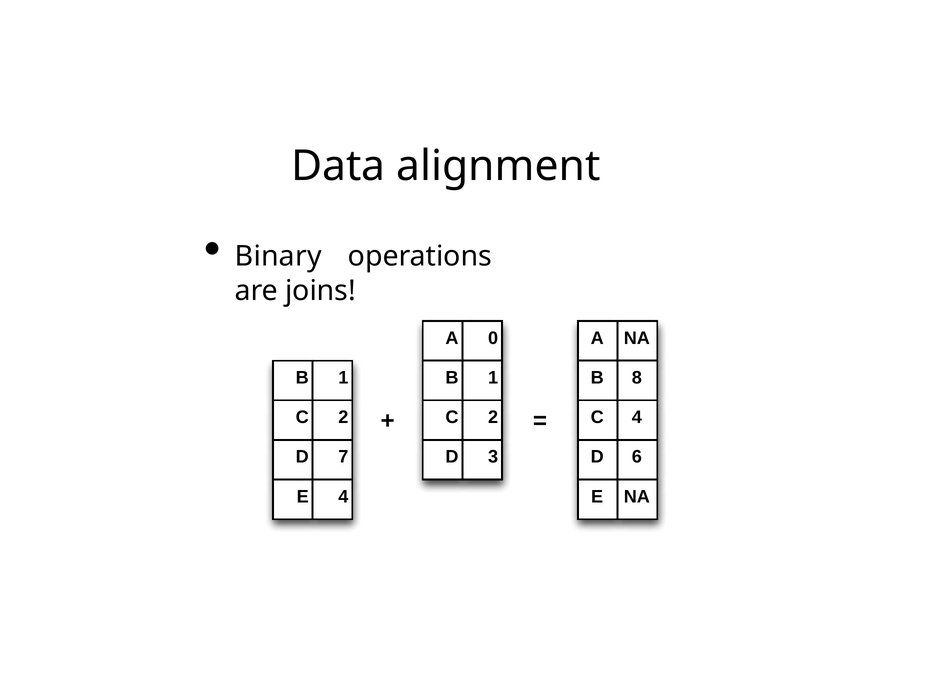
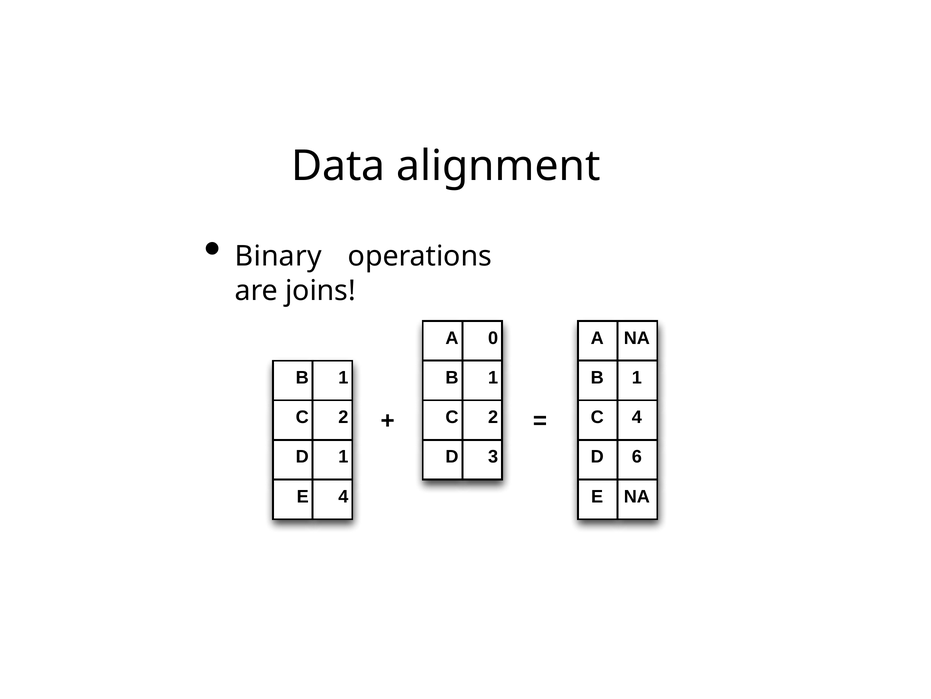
8 at (637, 377): 8 -> 1
D 7: 7 -> 1
